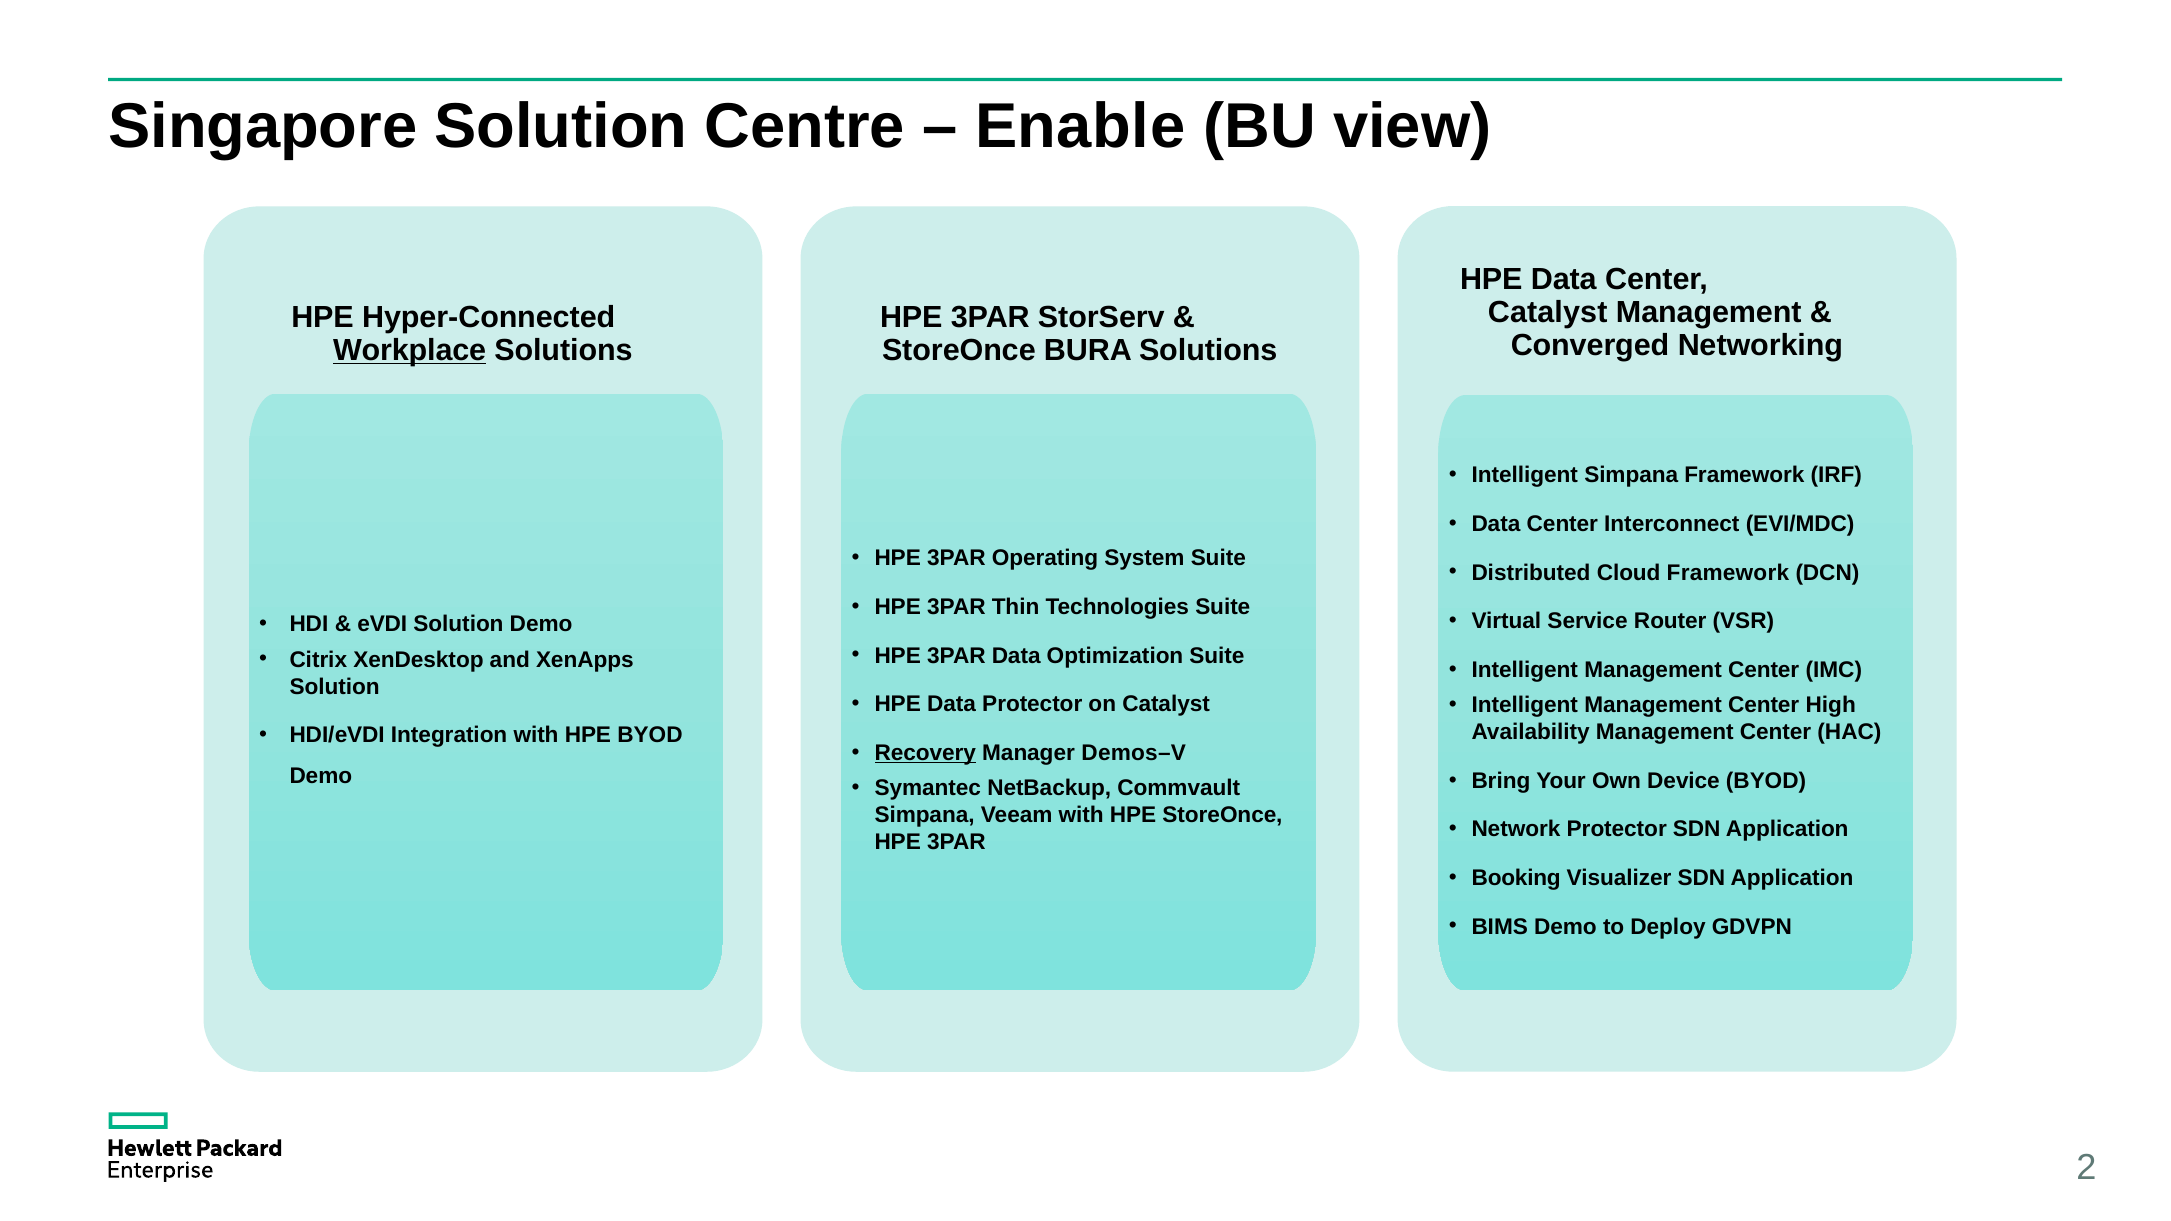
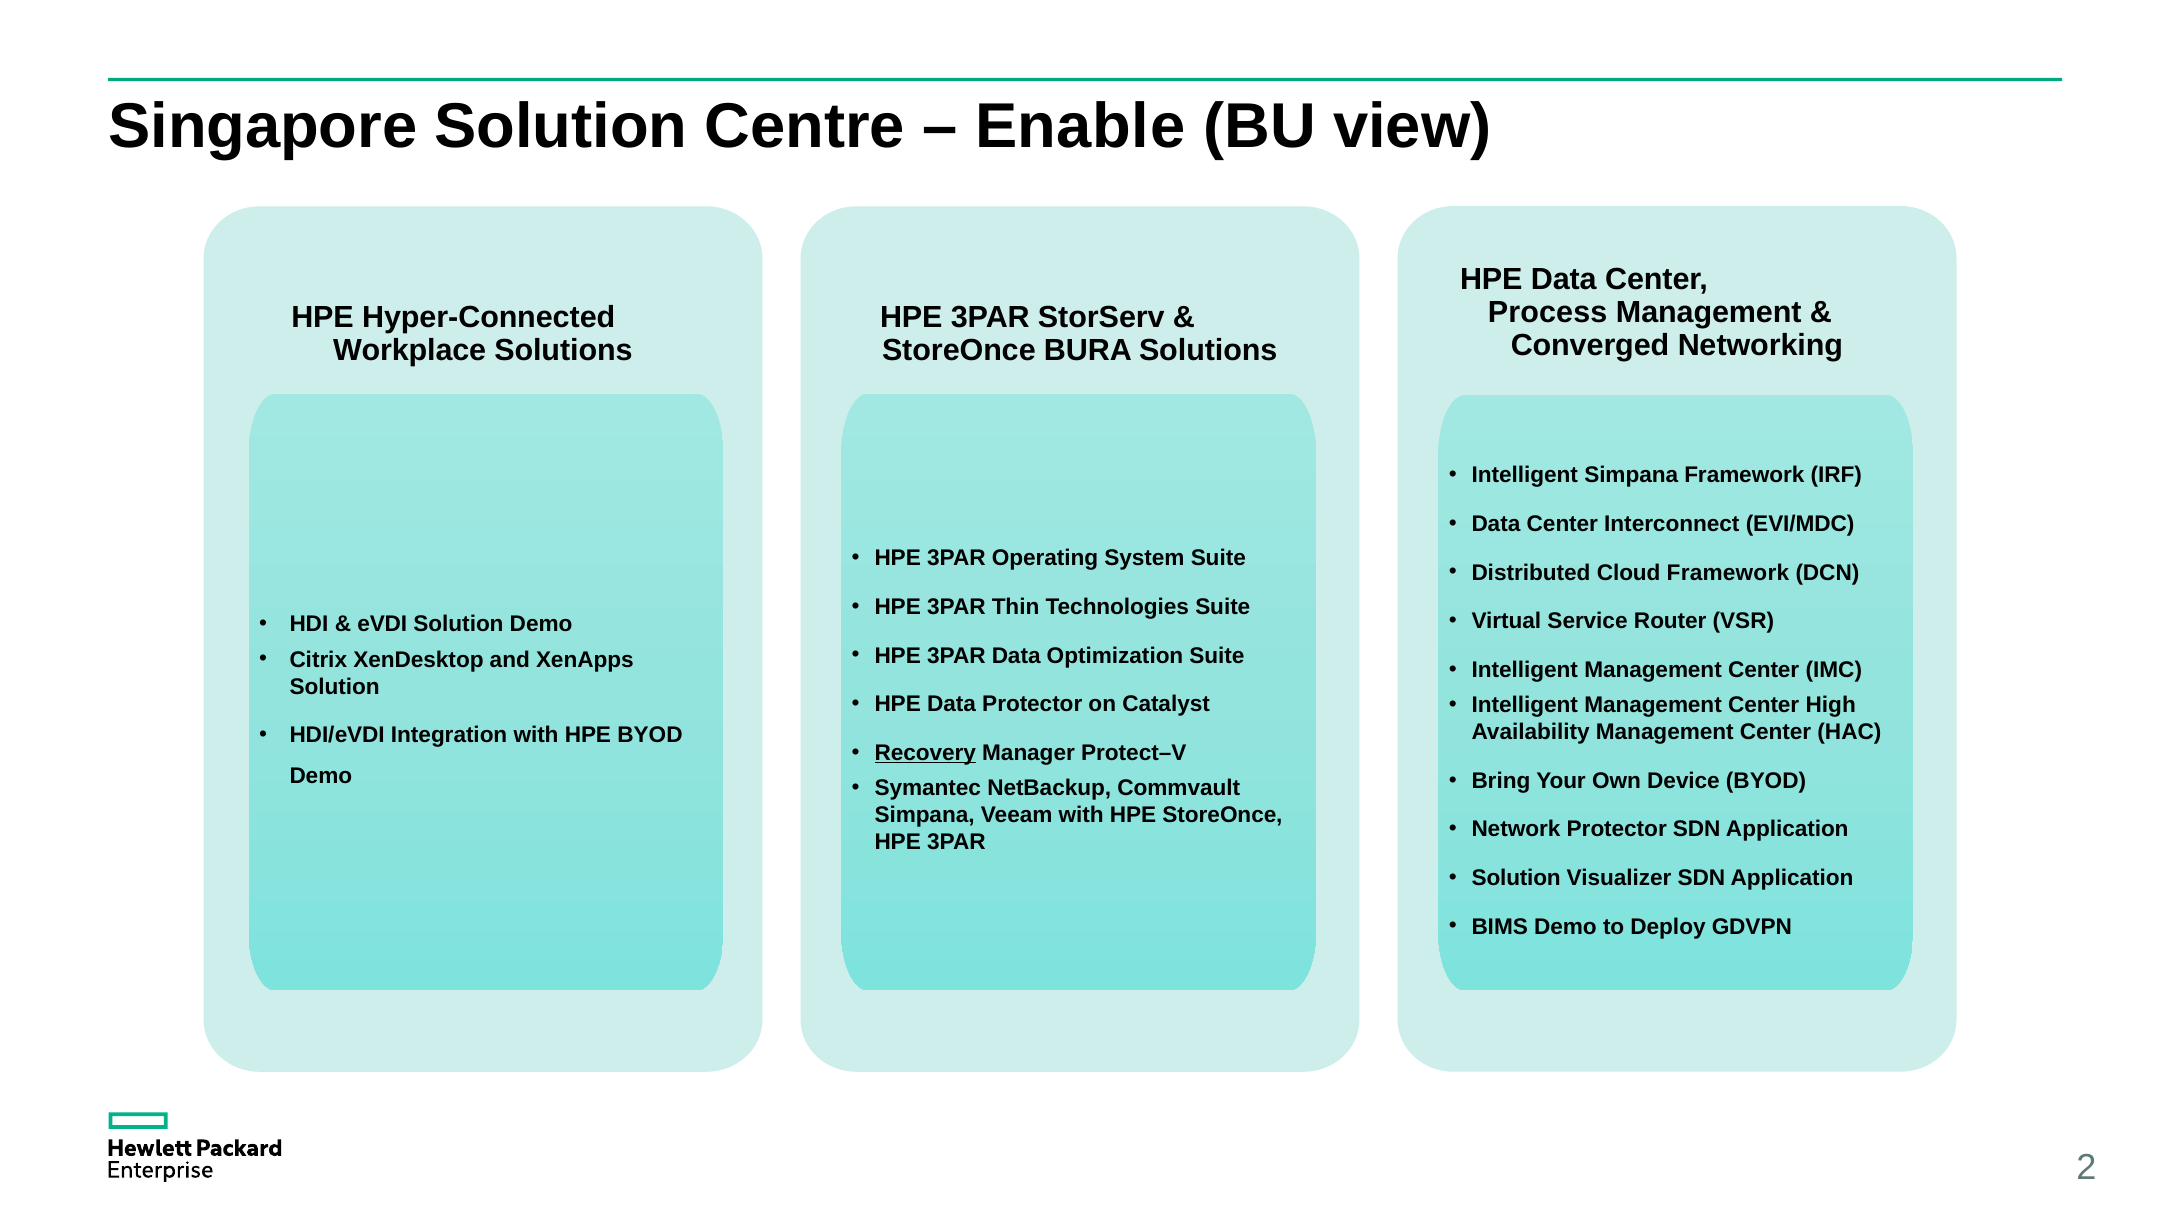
Catalyst at (1548, 312): Catalyst -> Process
Workplace underline: present -> none
Demos–V: Demos–V -> Protect–V
Booking at (1516, 878): Booking -> Solution
